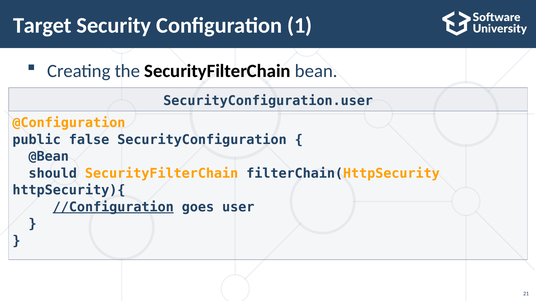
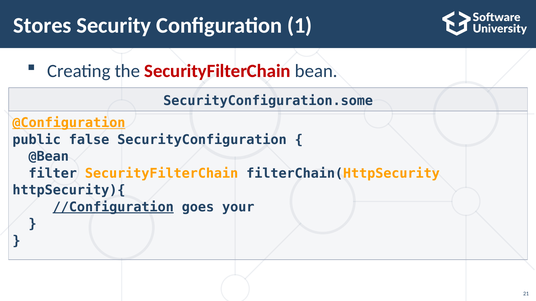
Target: Target -> Stores
SecurityFilterChain at (217, 71) colour: black -> red
SecurityConfiguration.user: SecurityConfiguration.user -> SecurityConfiguration.some
@Configuration underline: none -> present
should: should -> filter
user: user -> your
